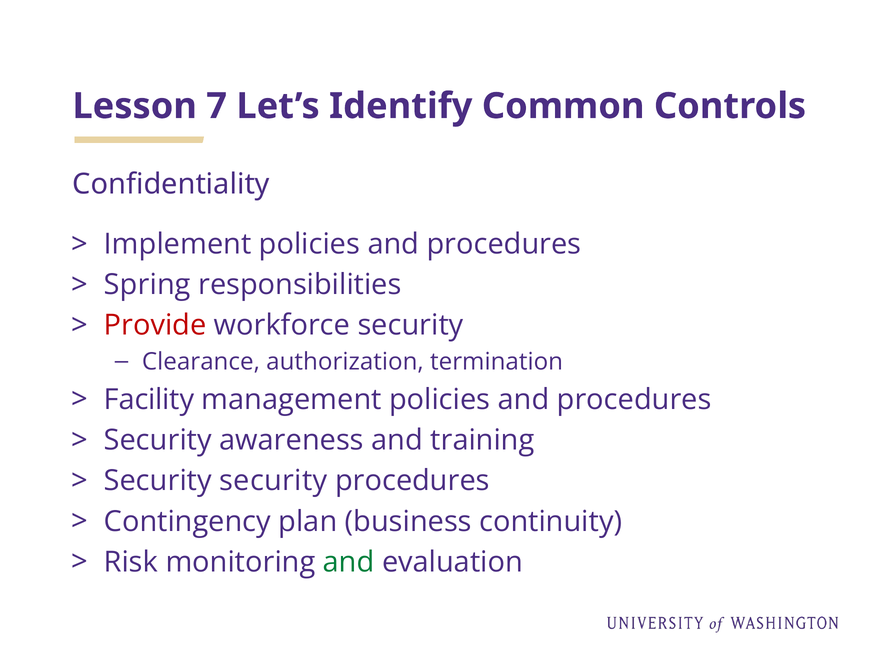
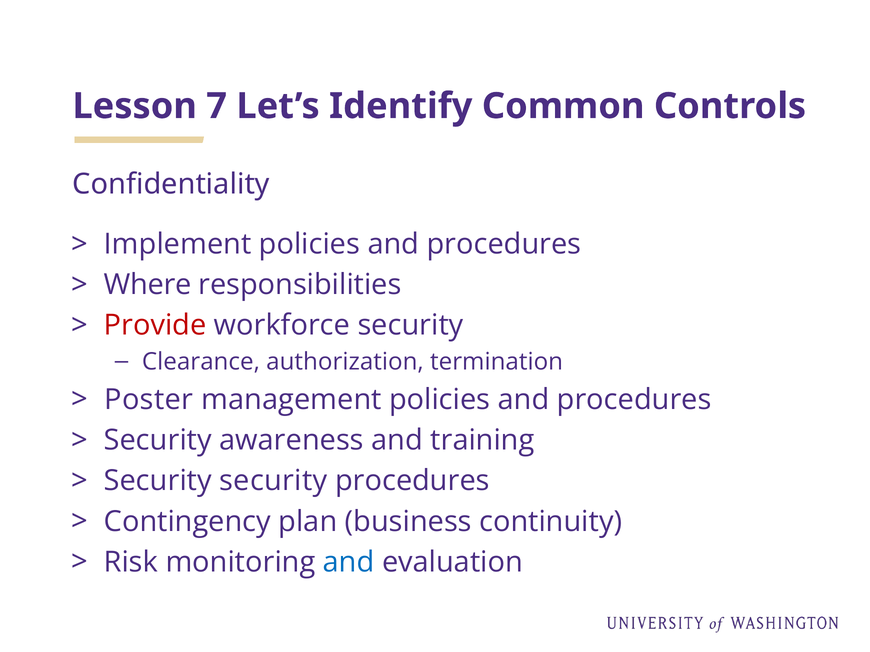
Spring: Spring -> Where
Facility: Facility -> Poster
and at (349, 562) colour: green -> blue
